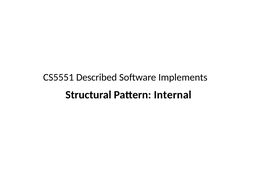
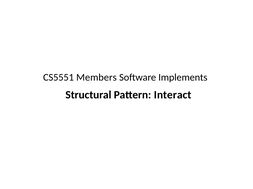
Described: Described -> Members
Internal: Internal -> Interact
